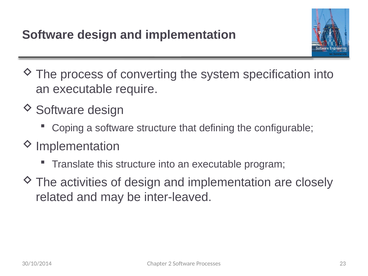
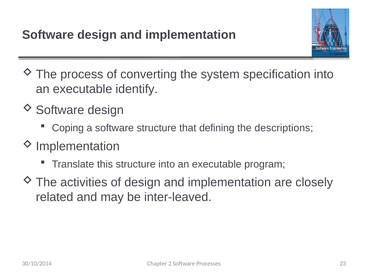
require: require -> identify
configurable: configurable -> descriptions
